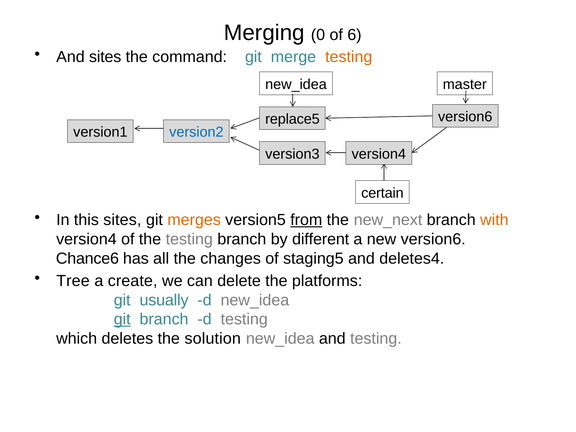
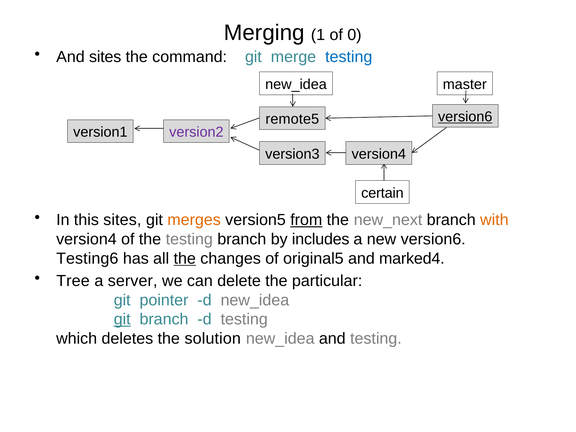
0: 0 -> 1
6: 6 -> 0
testing at (349, 57) colour: orange -> blue
version6 at (465, 117) underline: none -> present
replace5: replace5 -> remote5
version2 colour: blue -> purple
different: different -> includes
Chance6: Chance6 -> Testing6
the at (185, 258) underline: none -> present
staging5: staging5 -> original5
deletes4: deletes4 -> marked4
create: create -> server
platforms: platforms -> particular
usually: usually -> pointer
